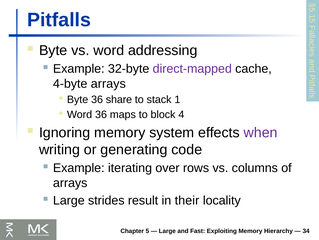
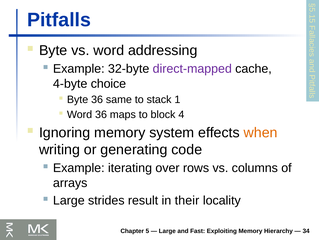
4-byte arrays: arrays -> choice
share: share -> same
when colour: purple -> orange
